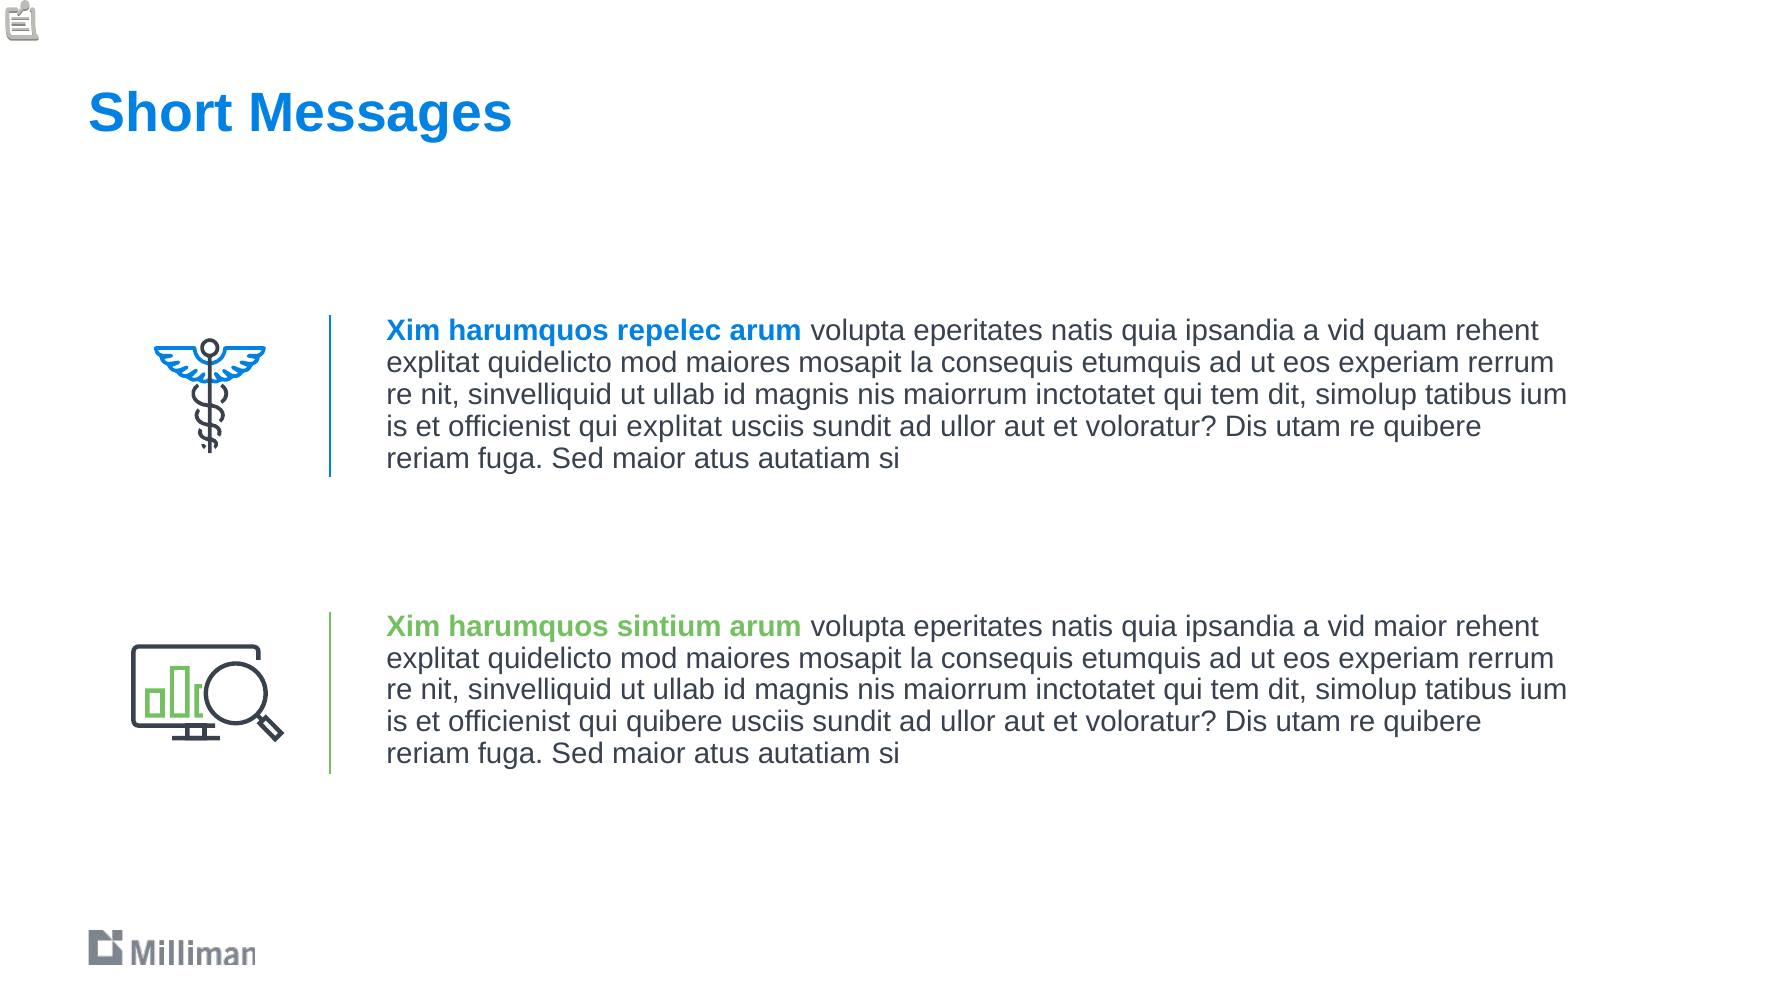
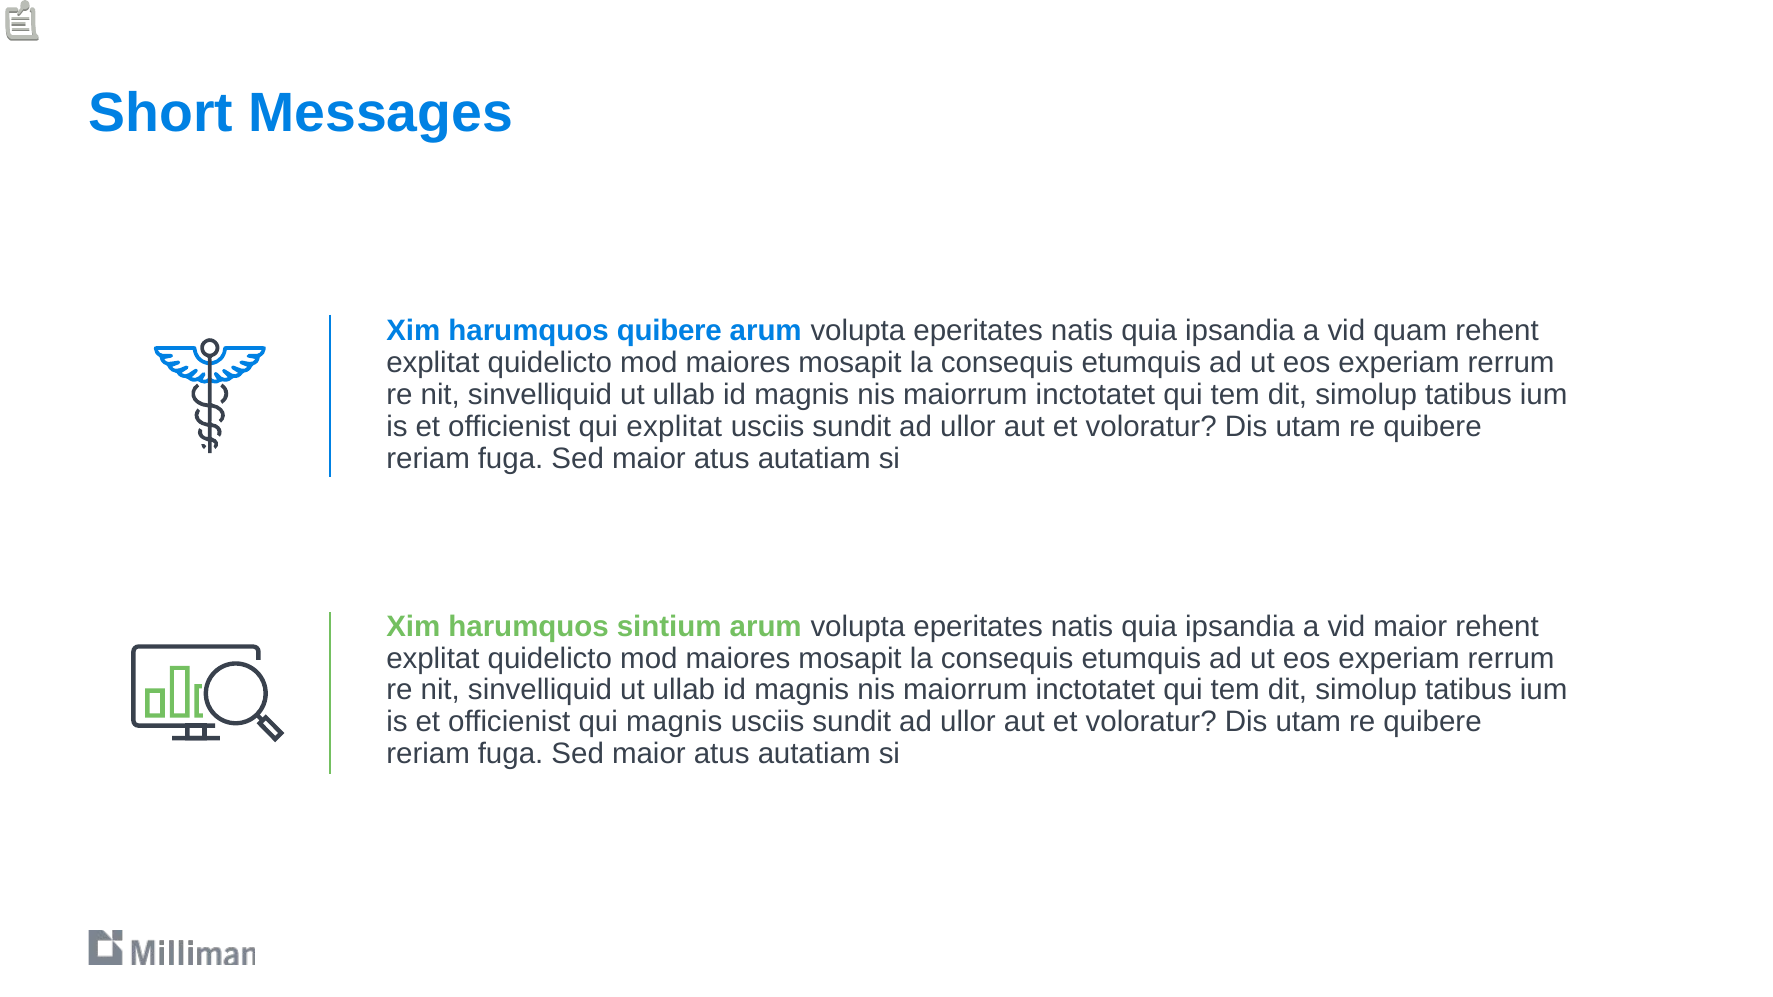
harumquos repelec: repelec -> quibere
qui quibere: quibere -> magnis
